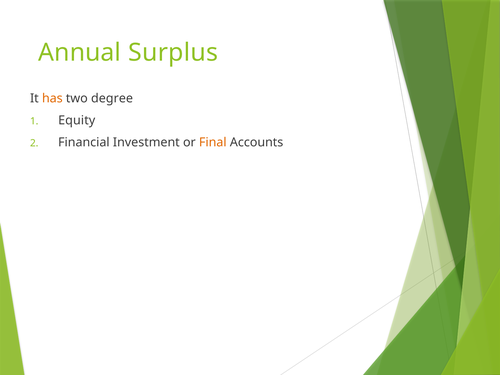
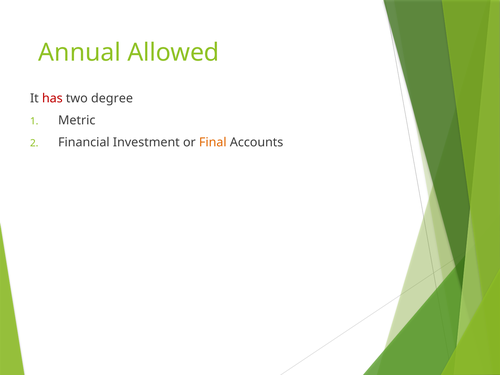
Surplus: Surplus -> Allowed
has colour: orange -> red
Equity: Equity -> Metric
